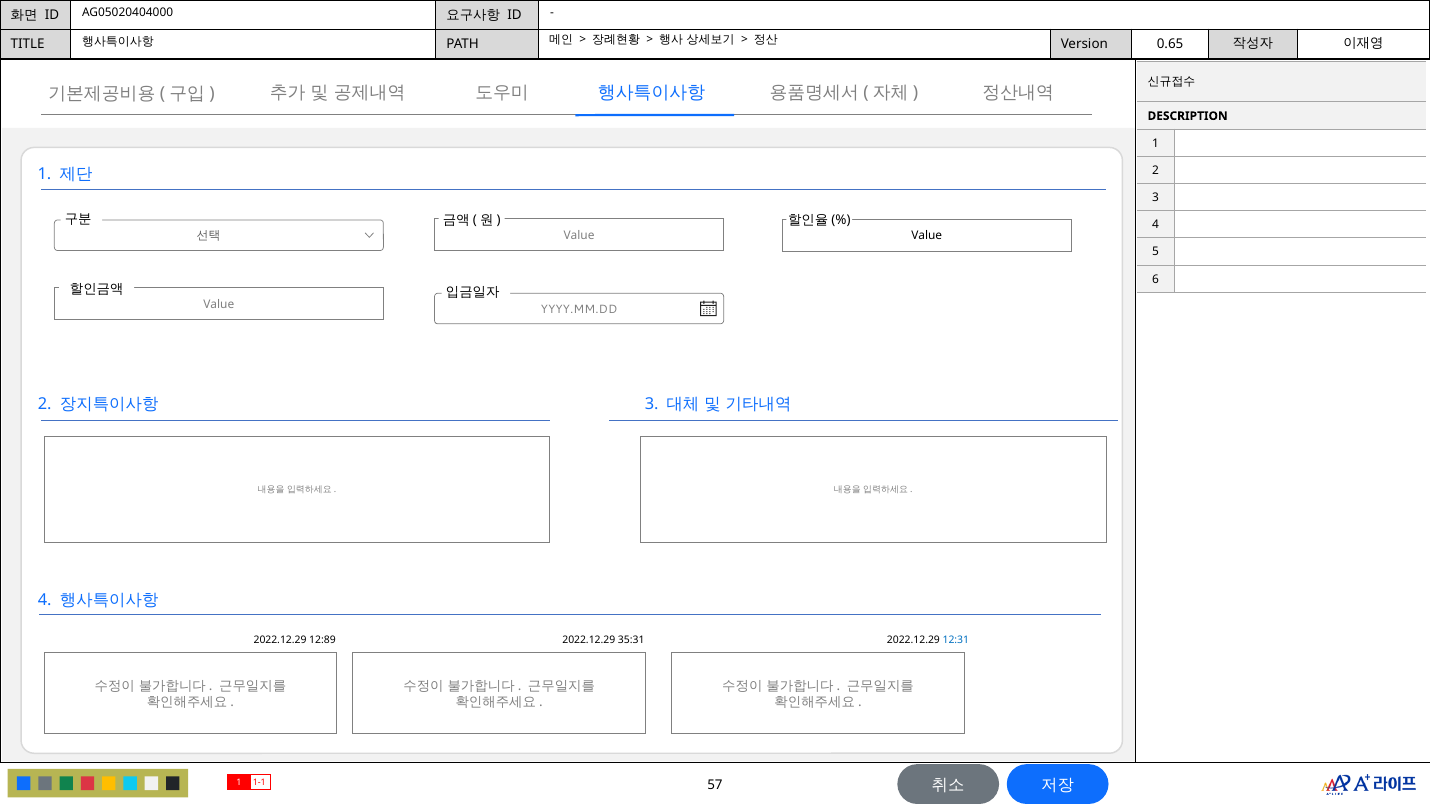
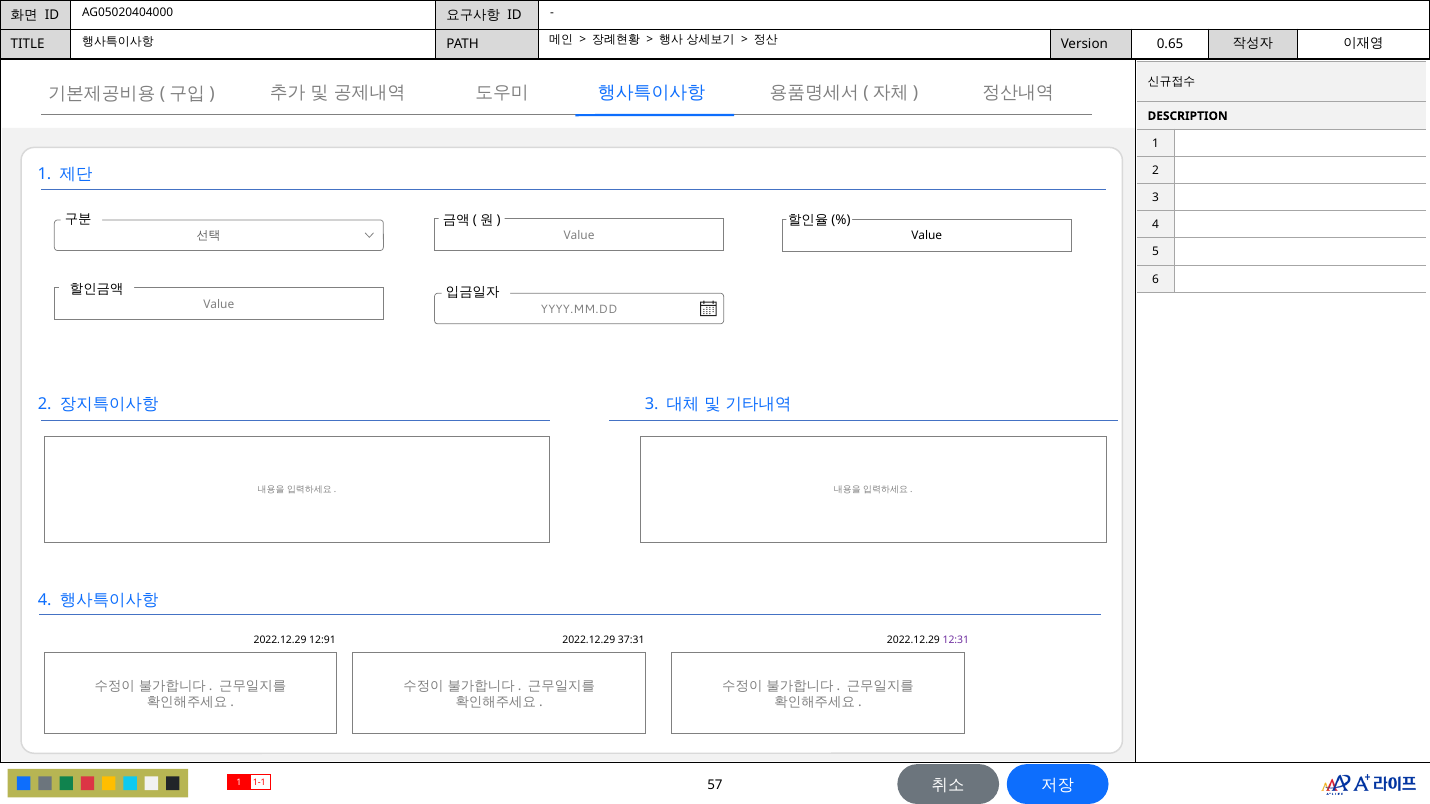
12:89: 12:89 -> 12:91
35:31: 35:31 -> 37:31
12:31 colour: blue -> purple
